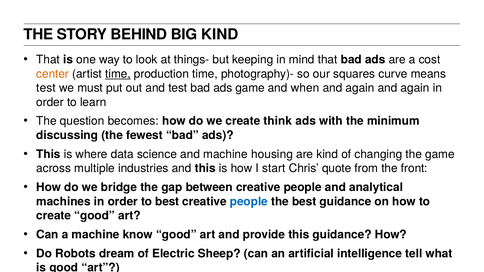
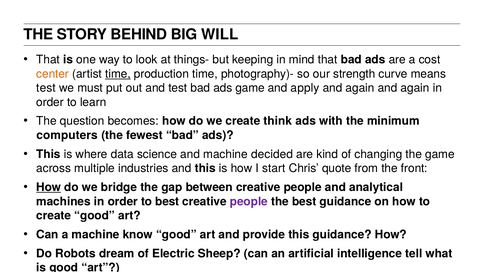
BIG KIND: KIND -> WILL
squares: squares -> strength
when: when -> apply
discussing: discussing -> computers
housing: housing -> decided
How at (49, 187) underline: none -> present
people at (249, 201) colour: blue -> purple
